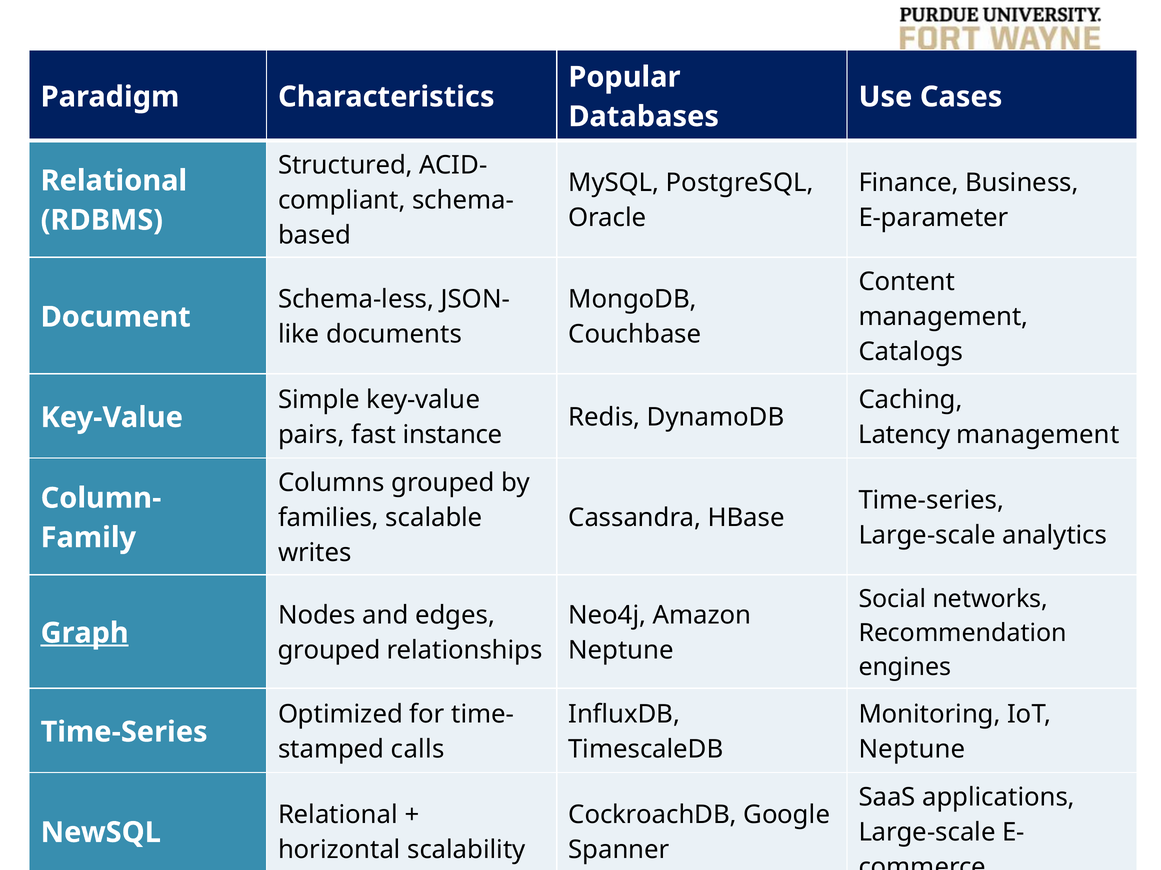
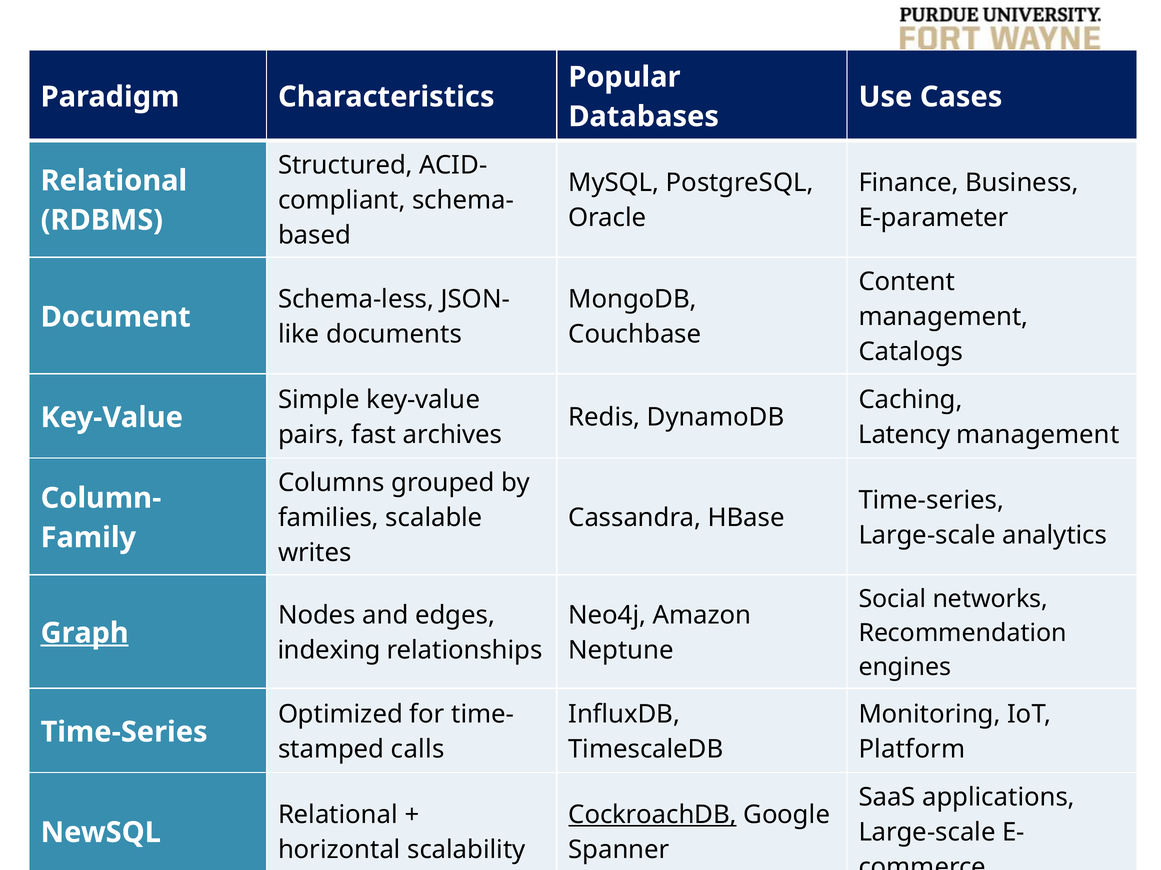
instance: instance -> archives
grouped at (329, 651): grouped -> indexing
Neptune at (912, 750): Neptune -> Platform
CockroachDB underline: none -> present
